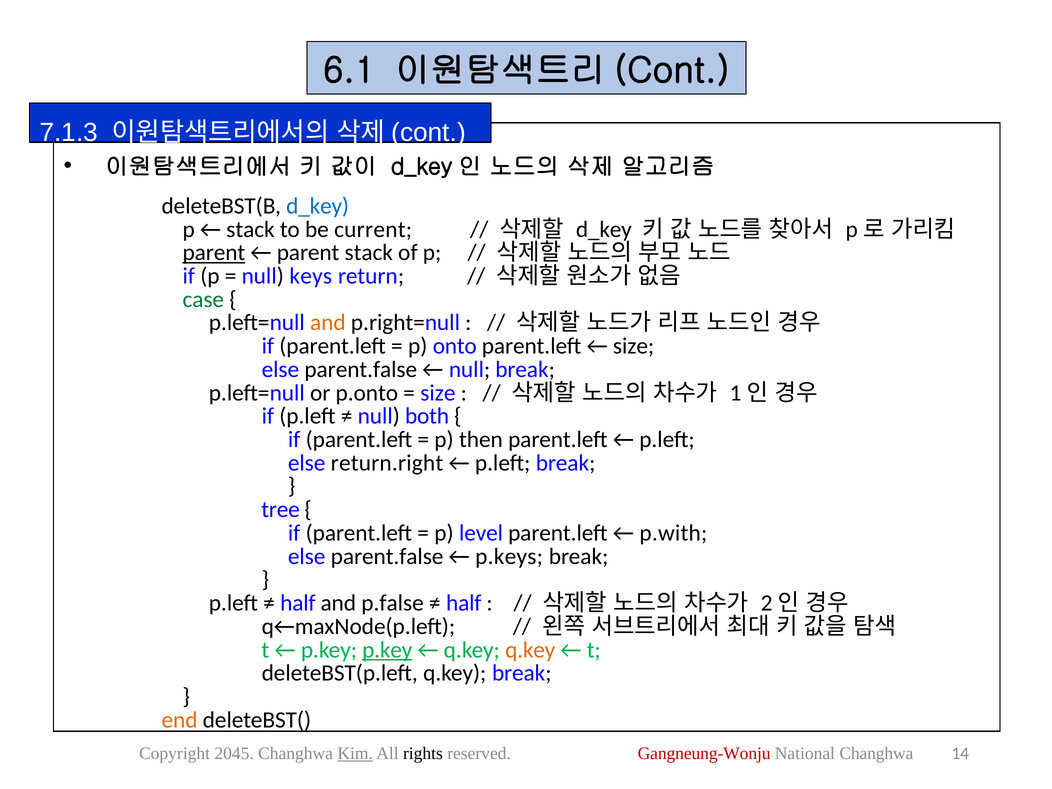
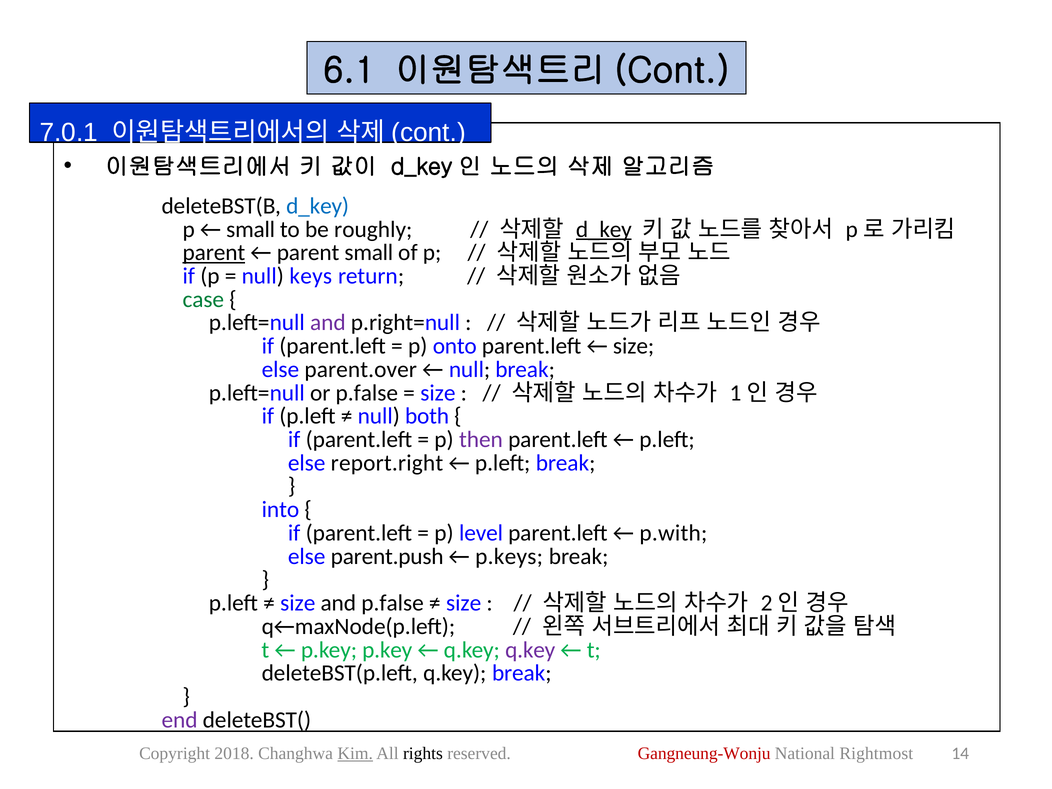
7.1.3: 7.1.3 -> 7.0.1
stack at (251, 229): stack -> small
current: current -> roughly
d_key at (604, 229) underline: none -> present
parent stack: stack -> small
and at (328, 323) colour: orange -> purple
parent.false at (361, 369): parent.false -> parent.over
or p.onto: p.onto -> p.false
then colour: black -> purple
return.right: return.right -> report.right
tree: tree -> into
parent.false at (387, 556): parent.false -> parent.push
half at (298, 603): half -> size
half at (464, 603): half -> size
p.key at (387, 650) underline: present -> none
q.key at (530, 650) colour: orange -> purple
end colour: orange -> purple
2045: 2045 -> 2018
National Changhwa: Changhwa -> Rightmost
